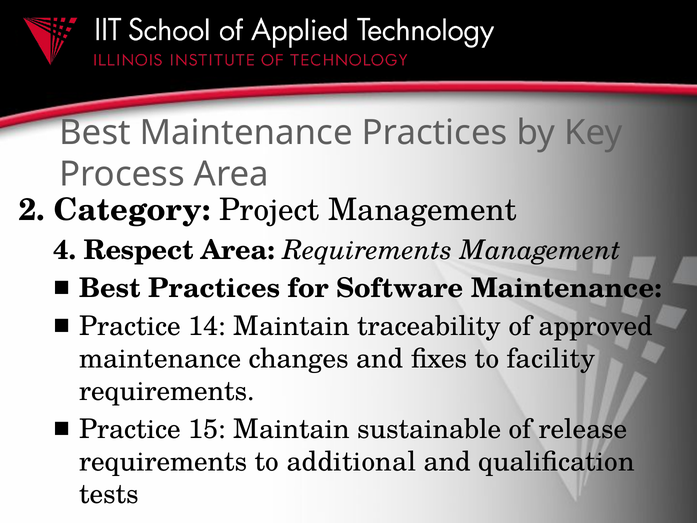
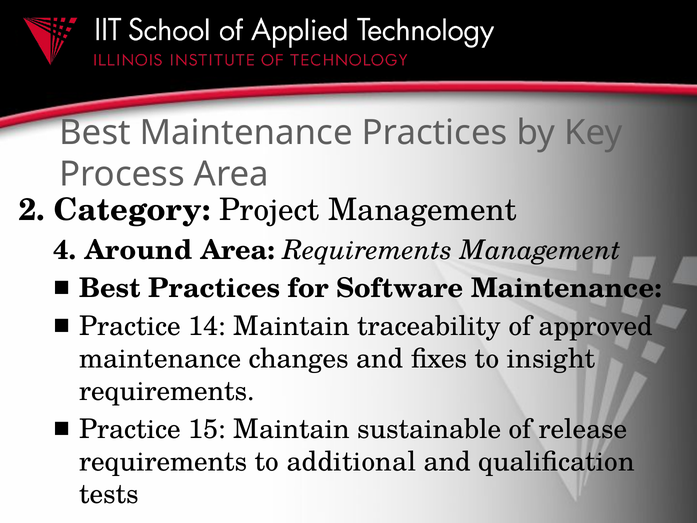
Respect: Respect -> Around
facility: facility -> insight
